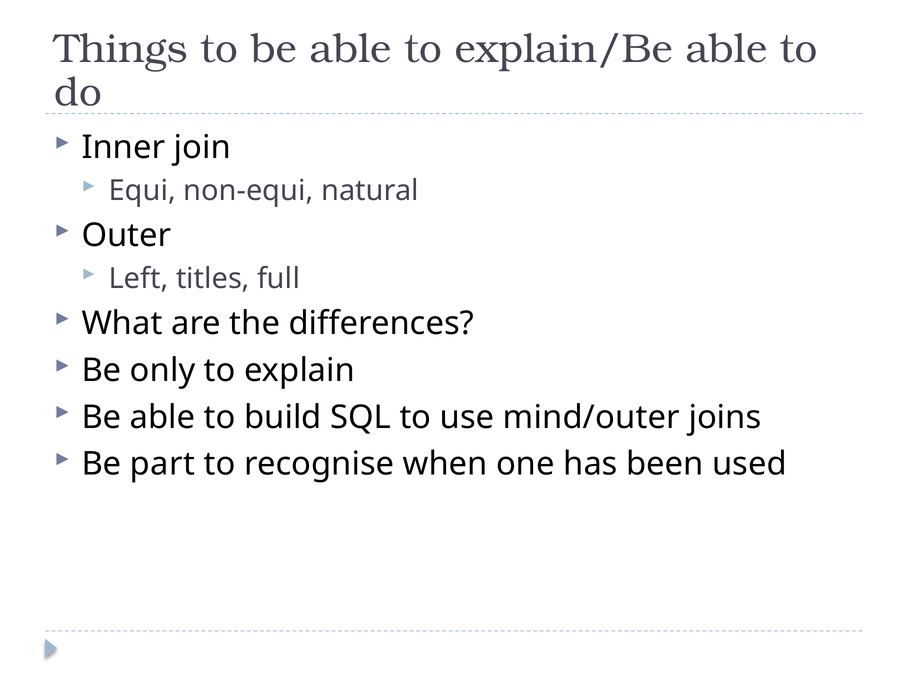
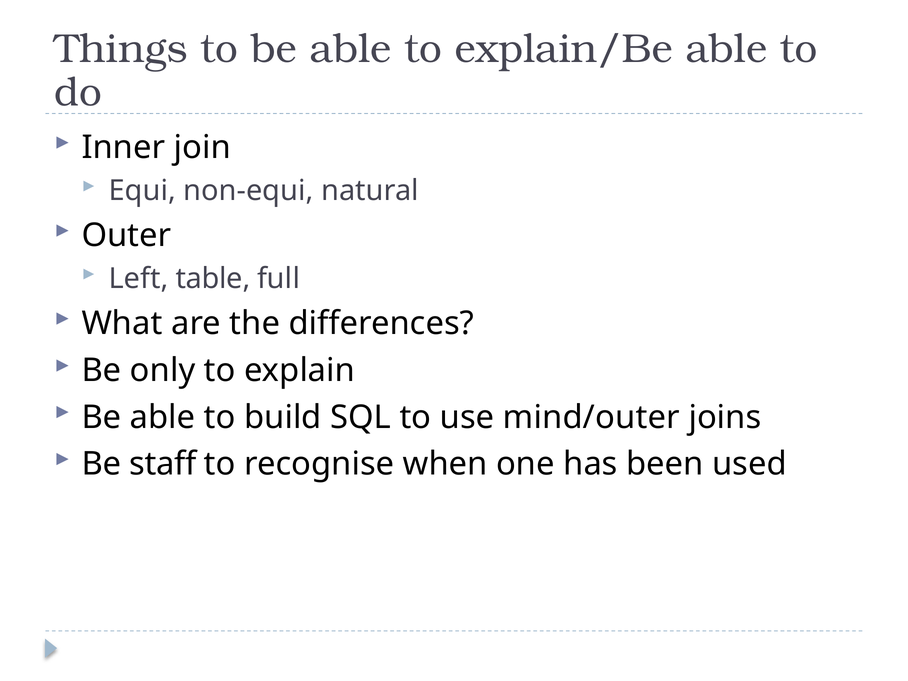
titles: titles -> table
part: part -> staff
